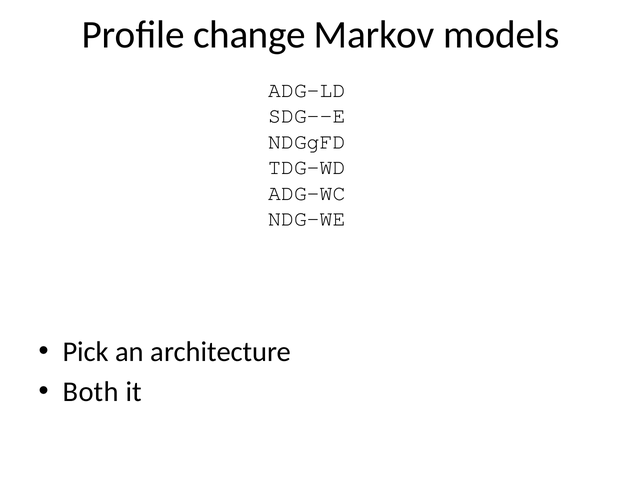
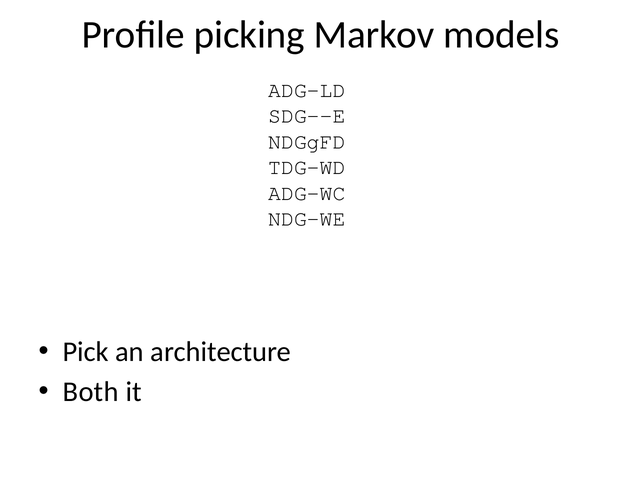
change: change -> picking
